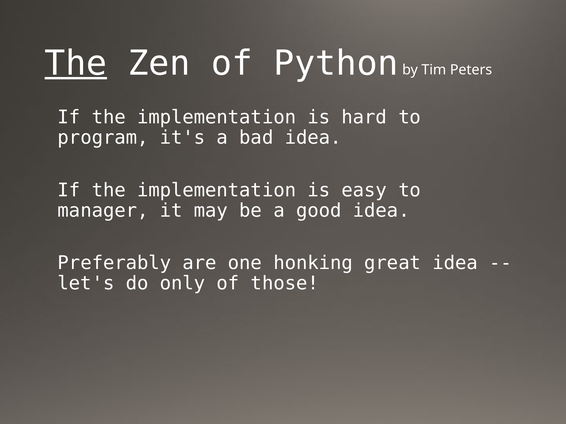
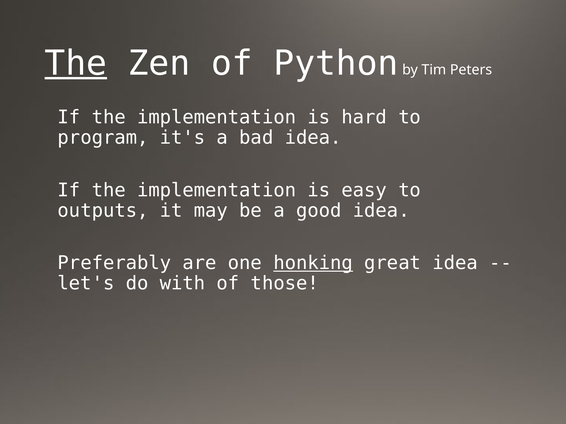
manager: manager -> outputs
honking underline: none -> present
only: only -> with
